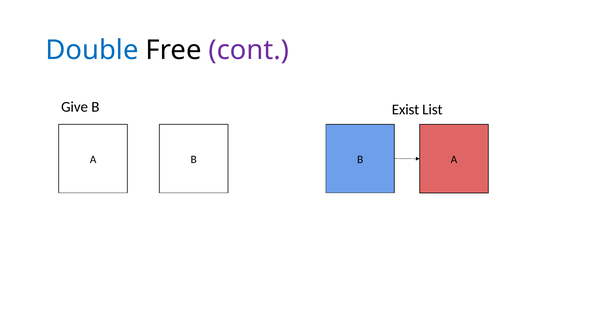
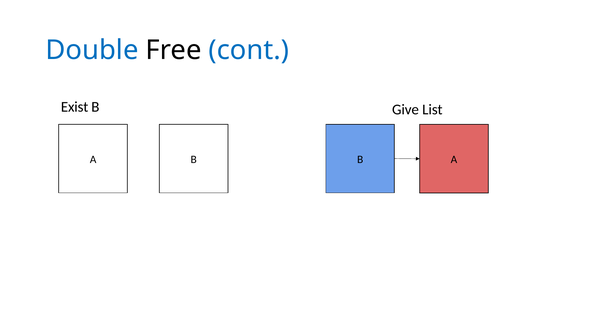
cont colour: purple -> blue
Give: Give -> Exist
Exist: Exist -> Give
